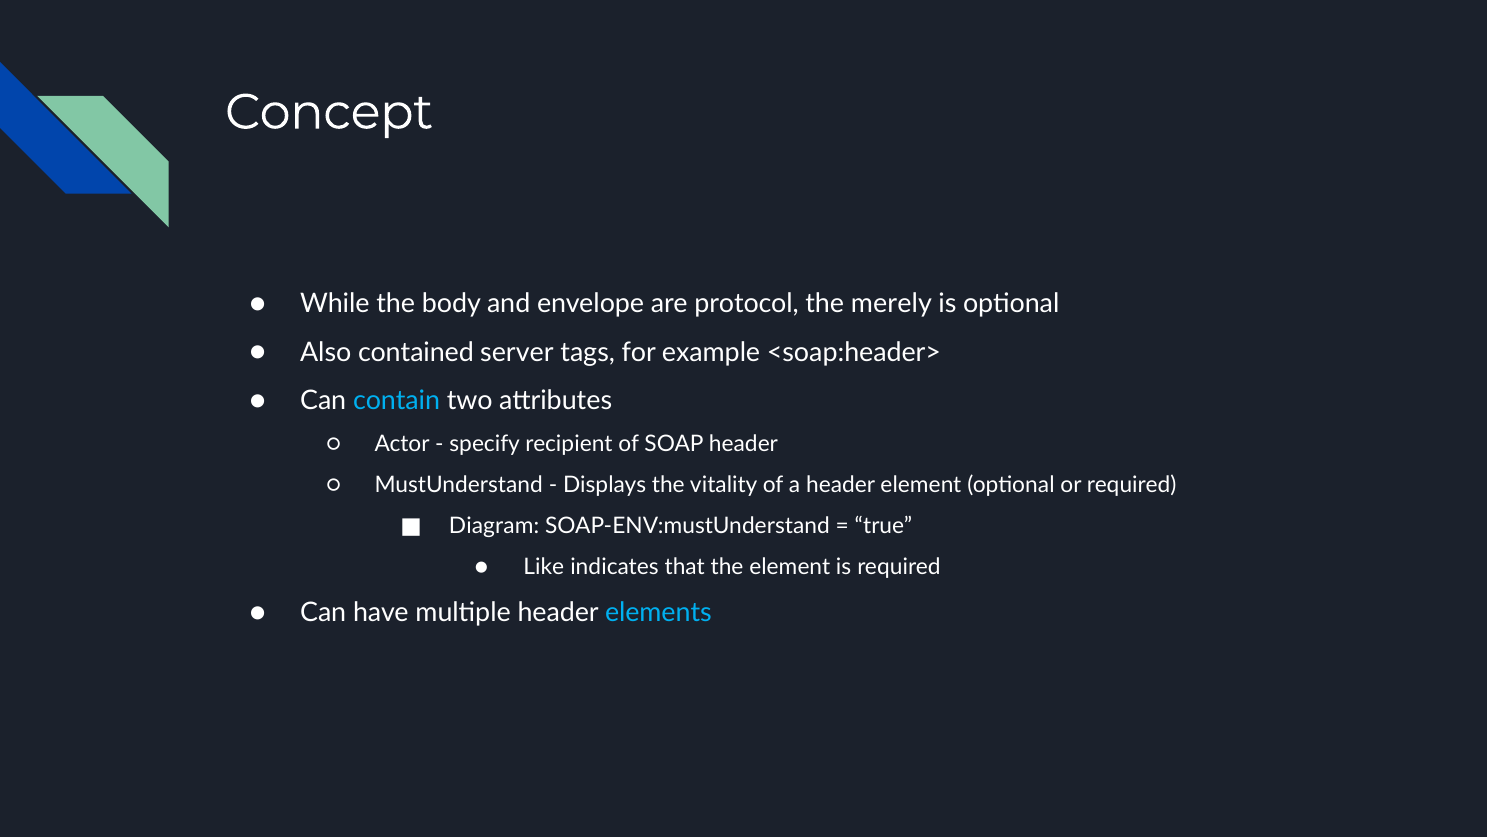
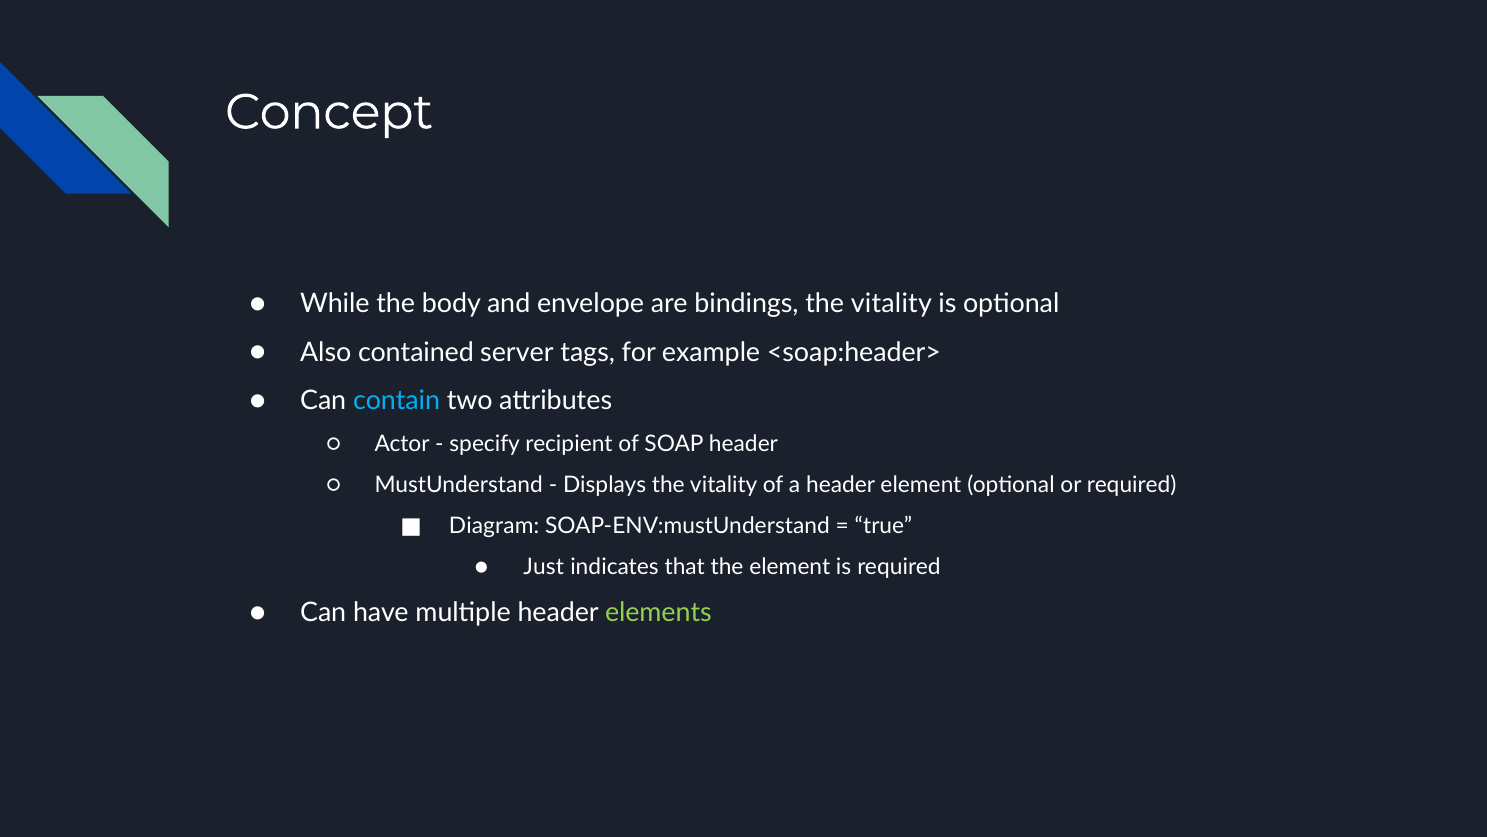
protocol: protocol -> bindings
merely at (891, 304): merely -> vitality
Like: Like -> Just
elements colour: light blue -> light green
